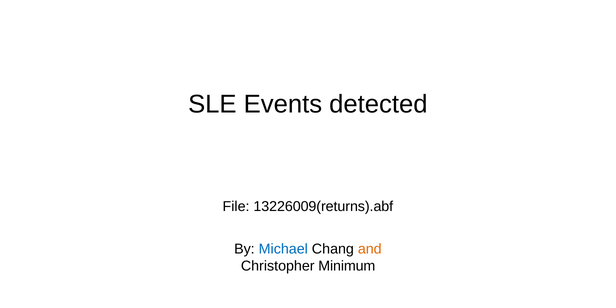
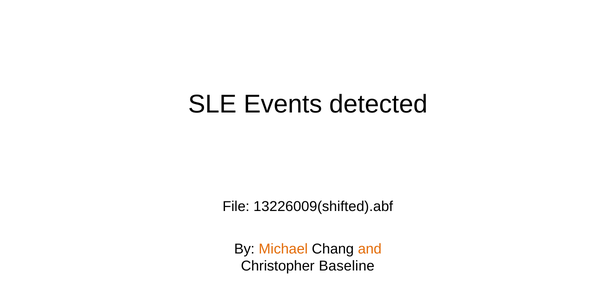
13226009(returns).abf: 13226009(returns).abf -> 13226009(shifted).abf
Michael colour: blue -> orange
Minimum: Minimum -> Baseline
